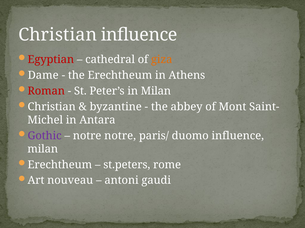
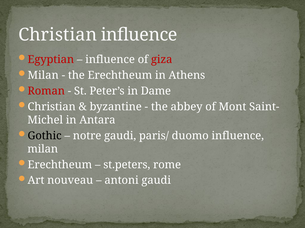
cathedral at (110, 60): cathedral -> influence
giza colour: orange -> red
Dame at (43, 76): Dame -> Milan
in Milan: Milan -> Dame
Gothic colour: purple -> black
notre notre: notre -> gaudi
